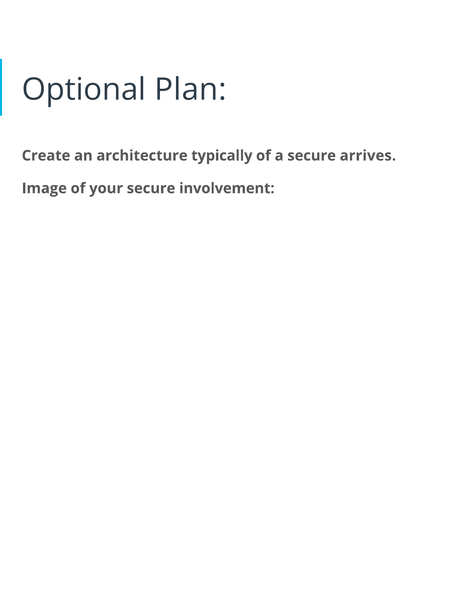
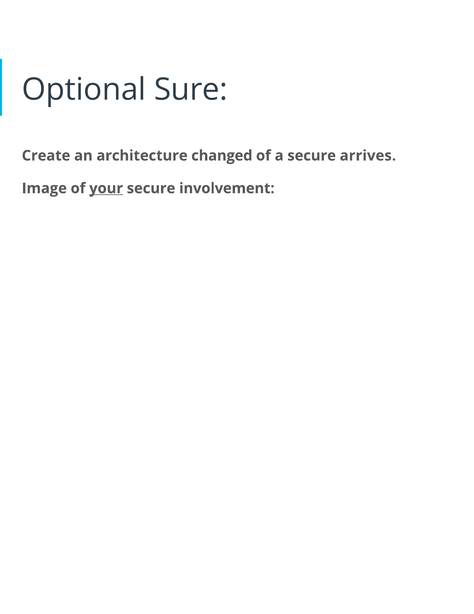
Plan: Plan -> Sure
typically: typically -> changed
your underline: none -> present
